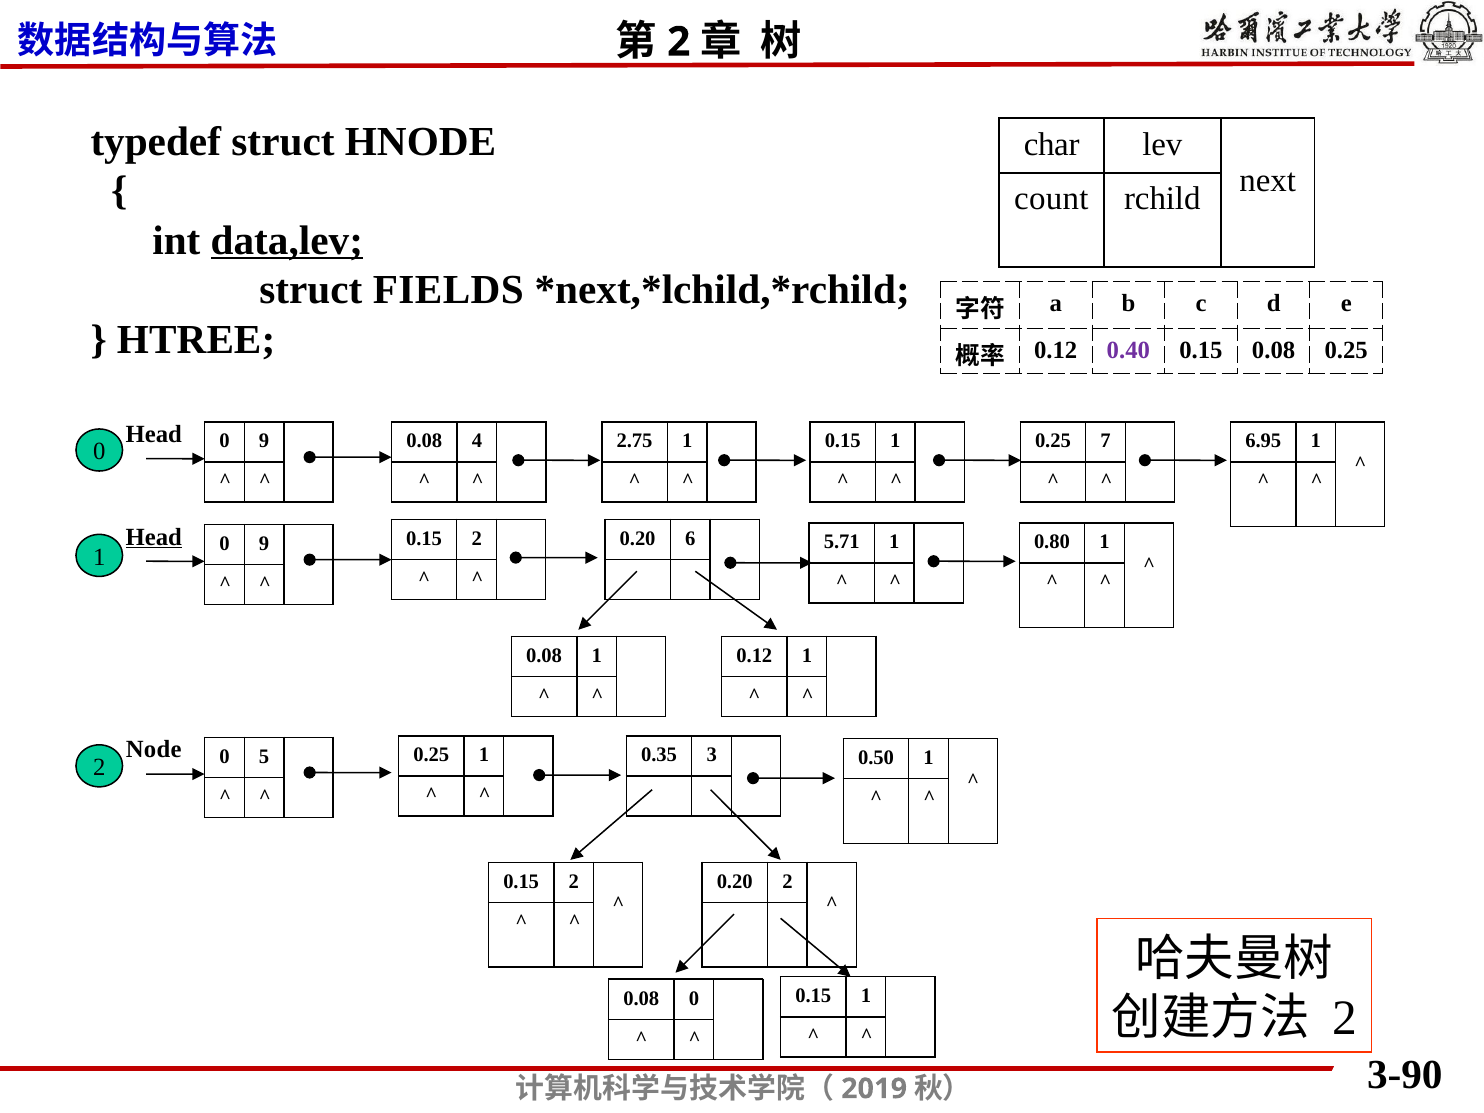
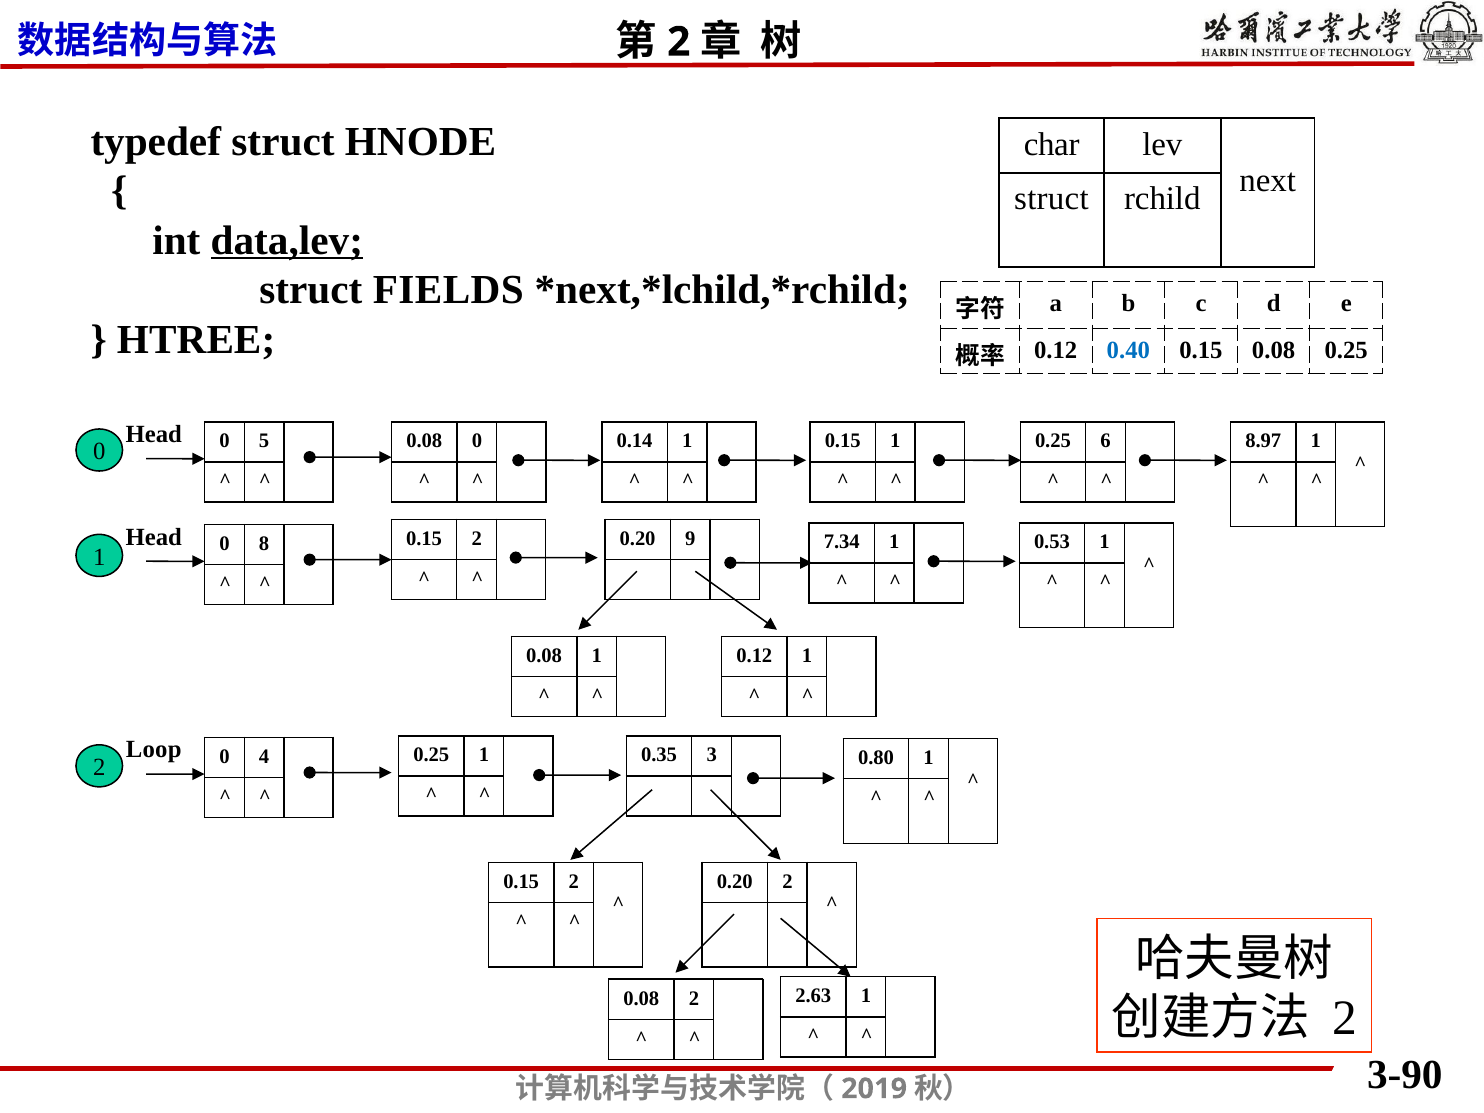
count at (1051, 199): count -> struct
0.40 colour: purple -> blue
9 at (264, 441): 9 -> 5
0.08 4: 4 -> 0
2.75: 2.75 -> 0.14
7: 7 -> 6
6.95: 6.95 -> 8.97
Head at (154, 537) underline: present -> none
6: 6 -> 9
5.71: 5.71 -> 7.34
0.80: 0.80 -> 0.53
9 at (264, 544): 9 -> 8
Node: Node -> Loop
5: 5 -> 4
0.50: 0.50 -> 0.80
0.15 at (813, 996): 0.15 -> 2.63
0.08 0: 0 -> 2
